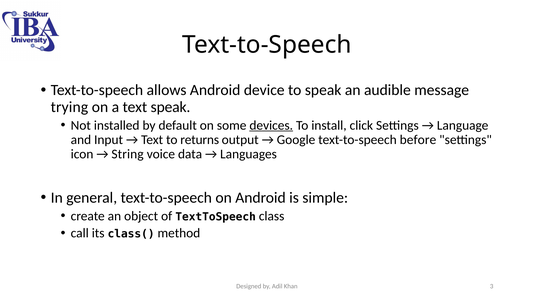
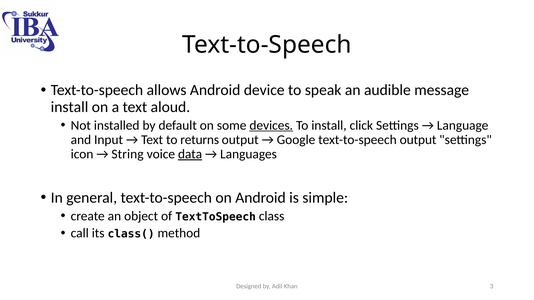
trying at (69, 107): trying -> install
text speak: speak -> aloud
text-to-speech before: before -> output
data underline: none -> present
